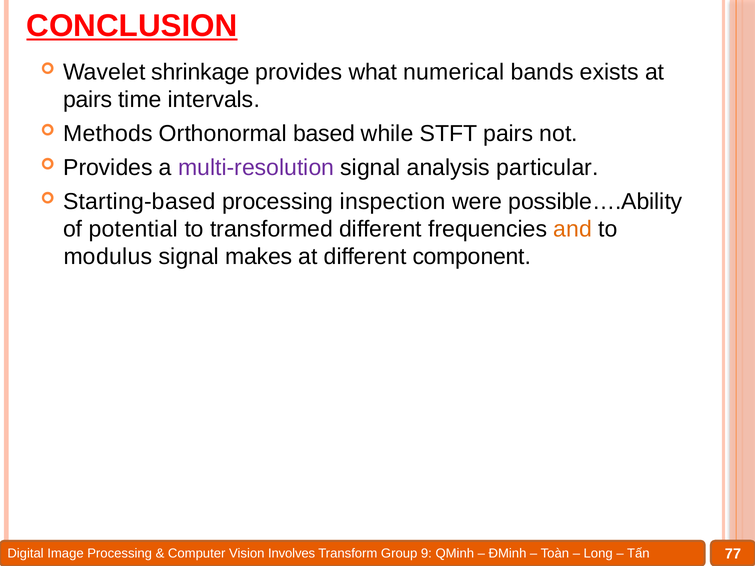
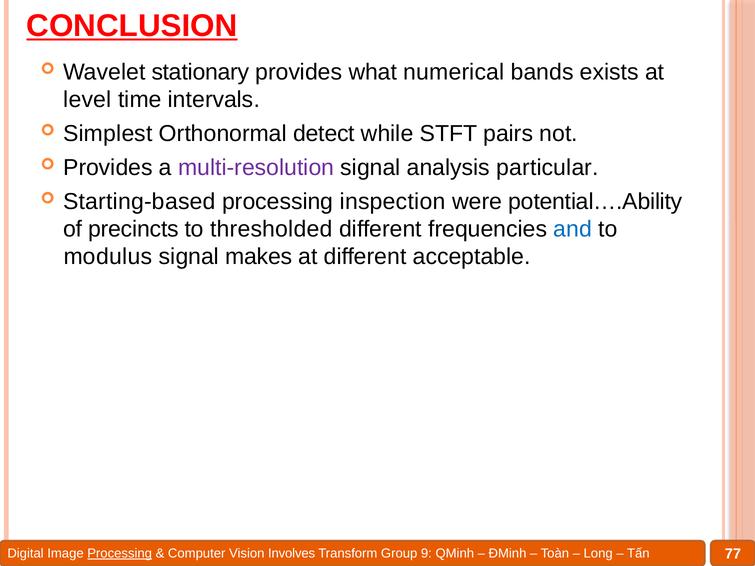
shrinkage: shrinkage -> stationary
pairs at (88, 100): pairs -> level
Methods: Methods -> Simplest
based: based -> detect
possible….Ability: possible….Ability -> potential….Ability
potential: potential -> precincts
transformed: transformed -> thresholded
and colour: orange -> blue
component: component -> acceptable
Processing at (120, 554) underline: none -> present
